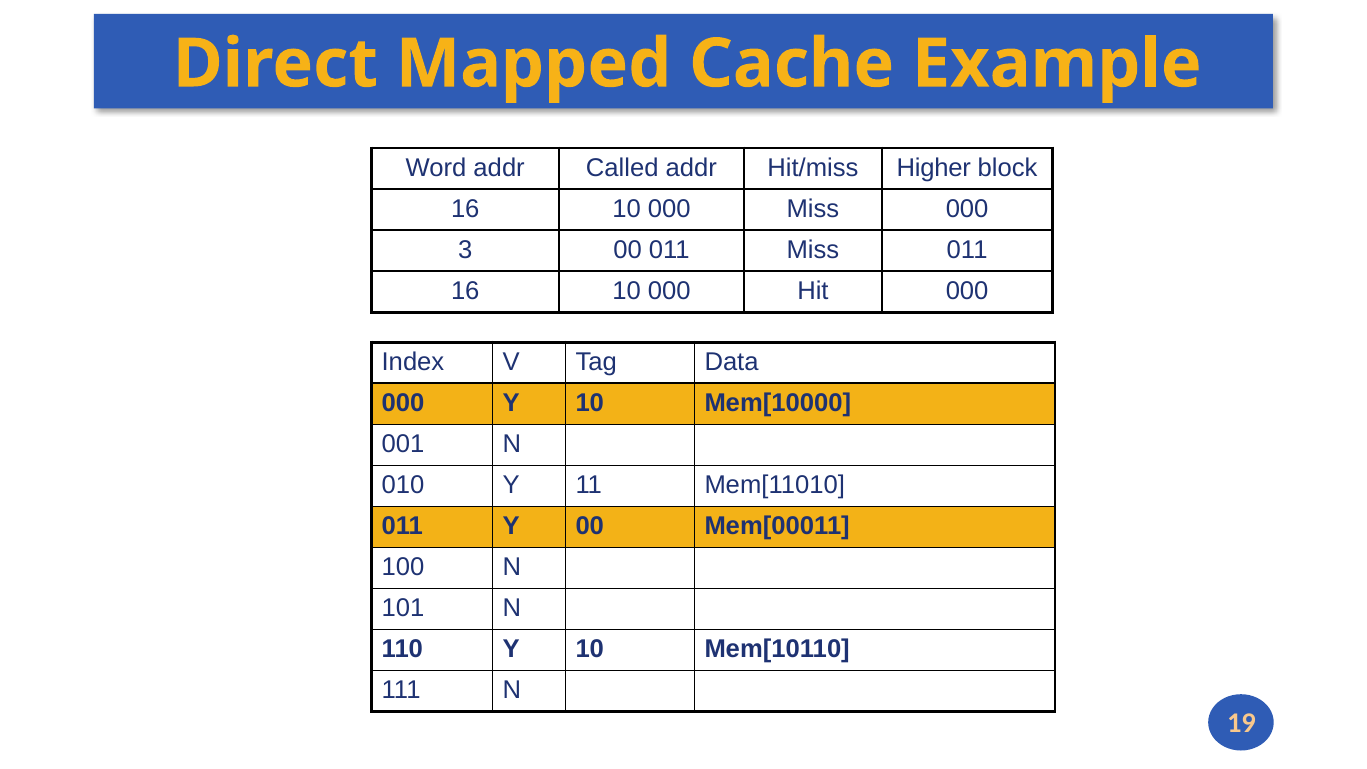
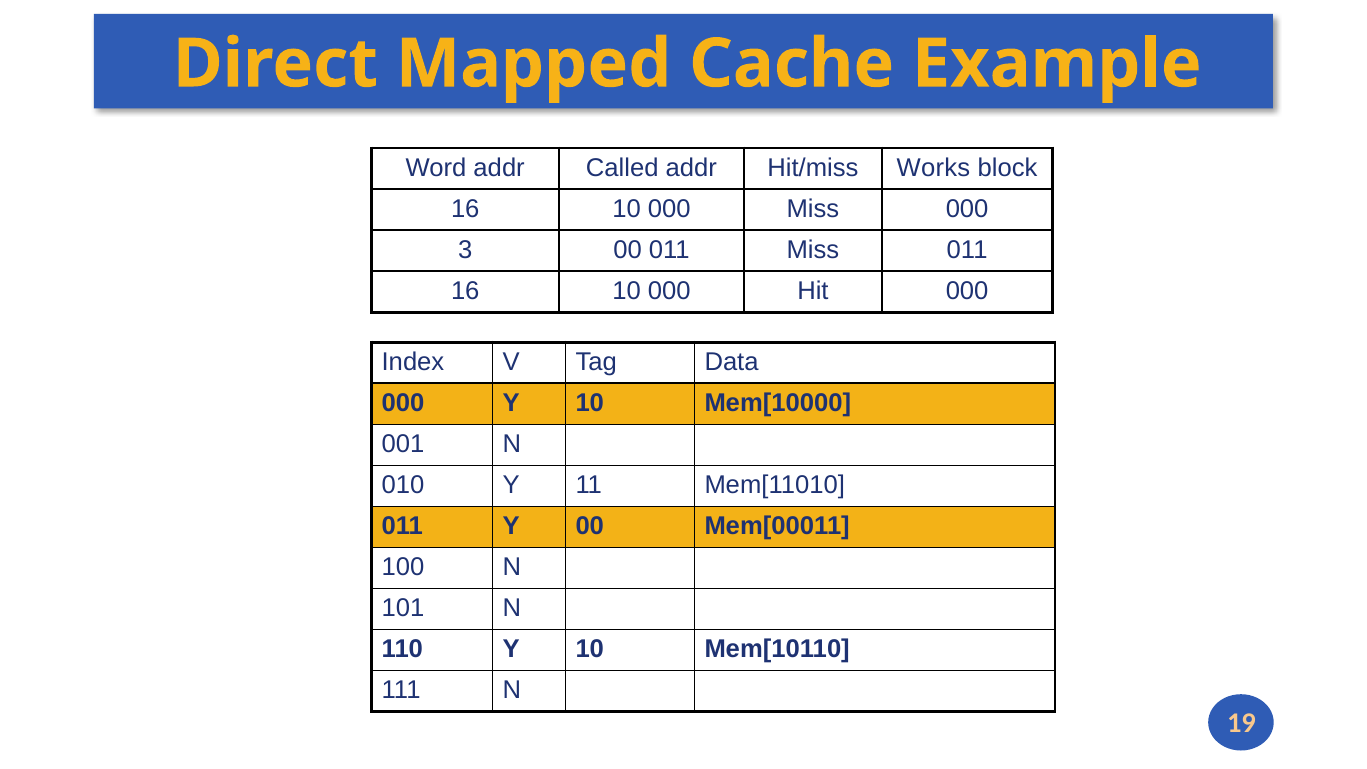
Higher: Higher -> Works
